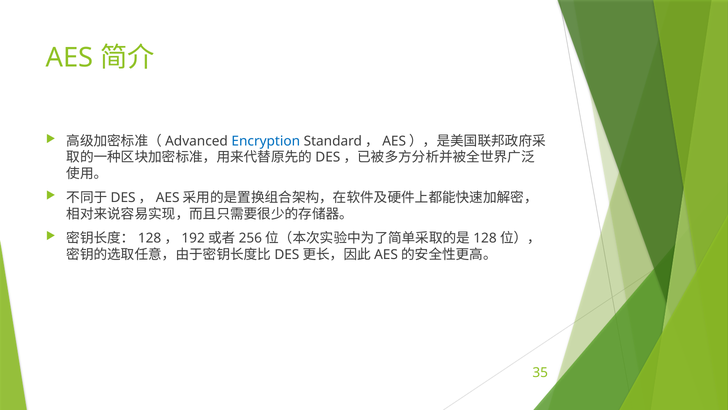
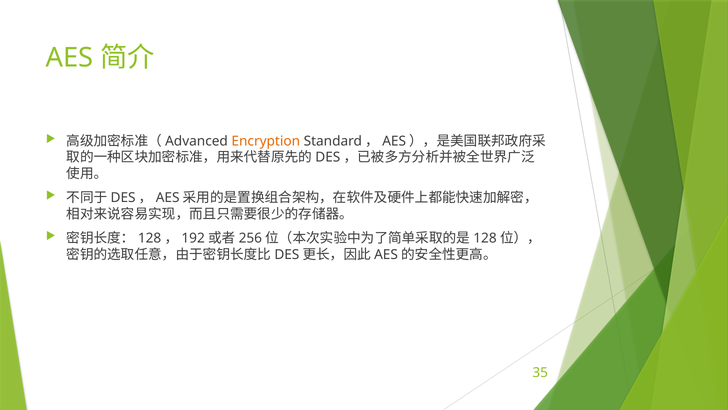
Encryption colour: blue -> orange
